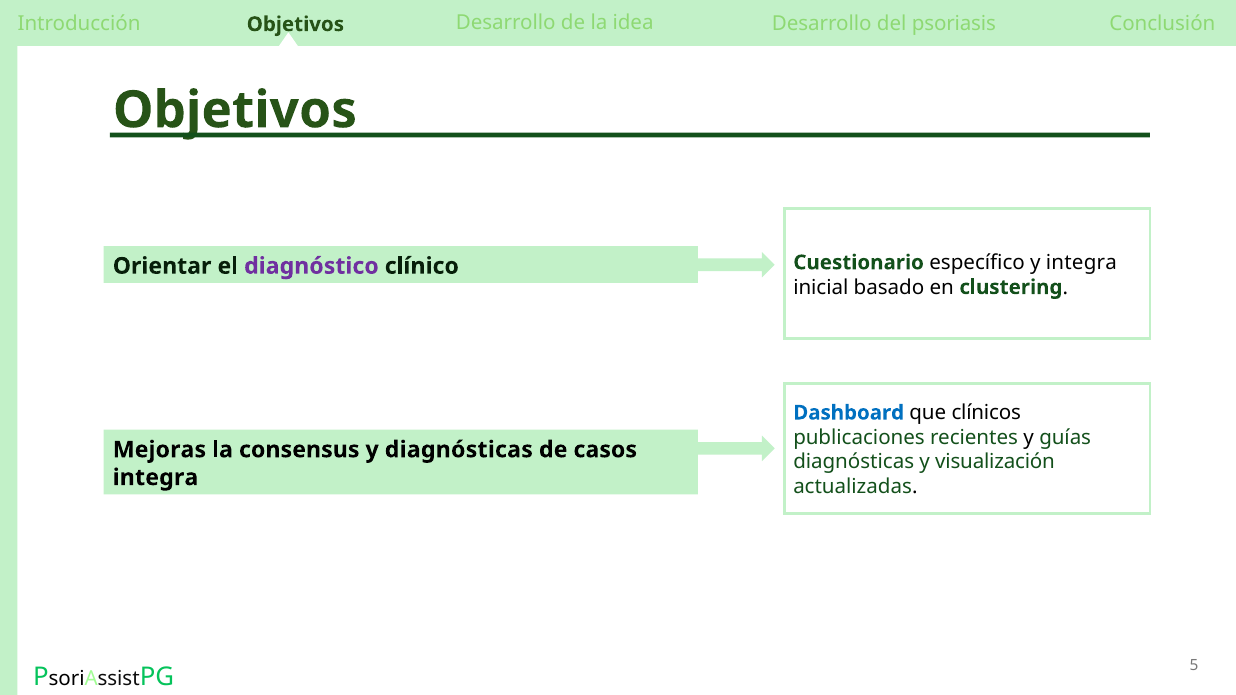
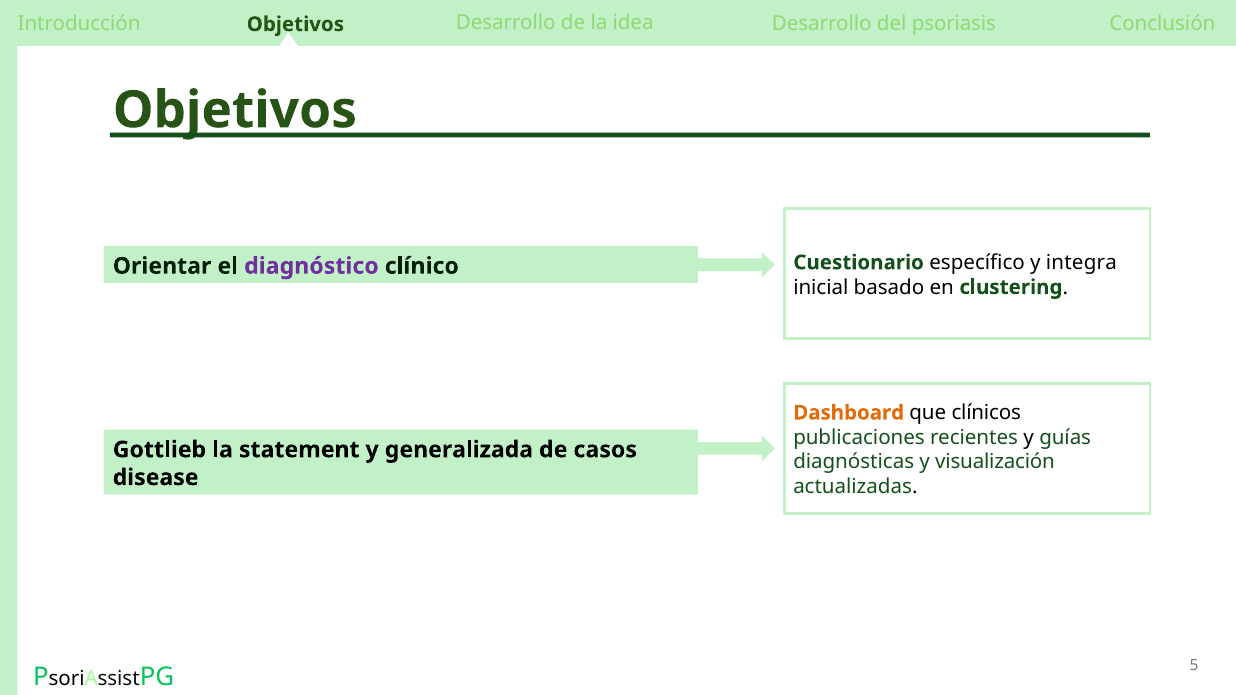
Dashboard colour: blue -> orange
Mejoras: Mejoras -> Gottlieb
consensus: consensus -> statement
y diagnósticas: diagnósticas -> generalizada
integra at (156, 478): integra -> disease
